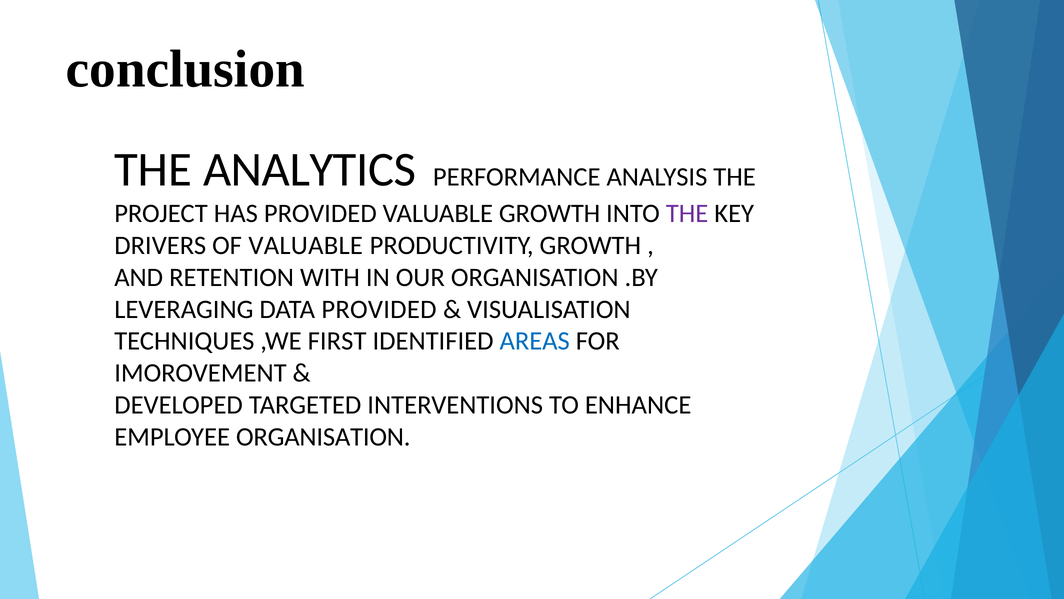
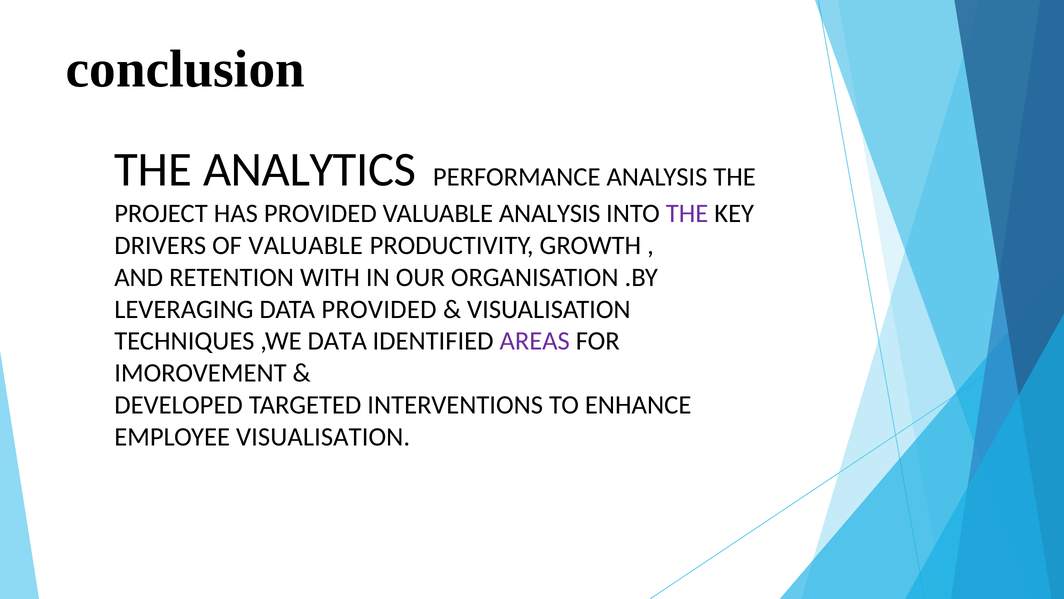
VALUABLE GROWTH: GROWTH -> ANALYSIS
,WE FIRST: FIRST -> DATA
AREAS colour: blue -> purple
EMPLOYEE ORGANISATION: ORGANISATION -> VISUALISATION
